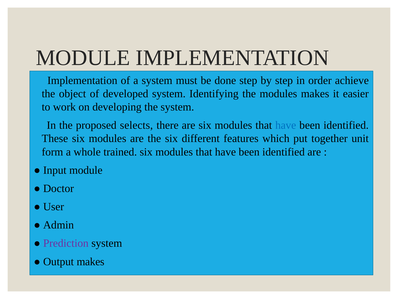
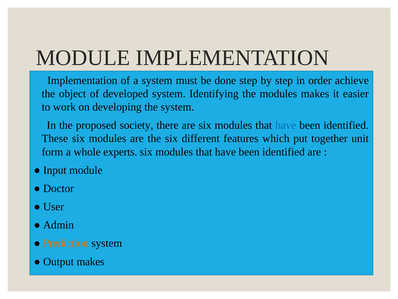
selects: selects -> society
trained: trained -> experts
Prediction colour: purple -> orange
